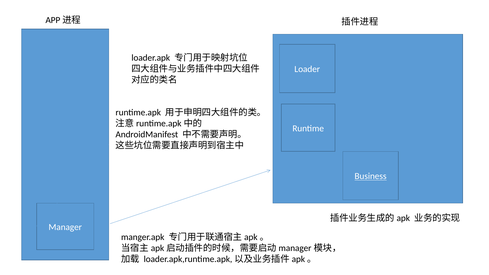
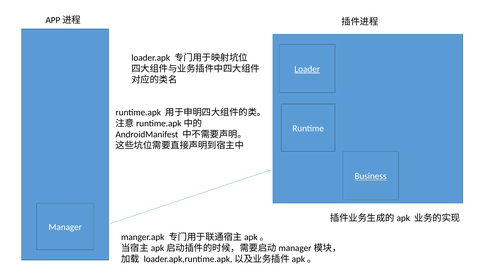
Loader underline: none -> present
